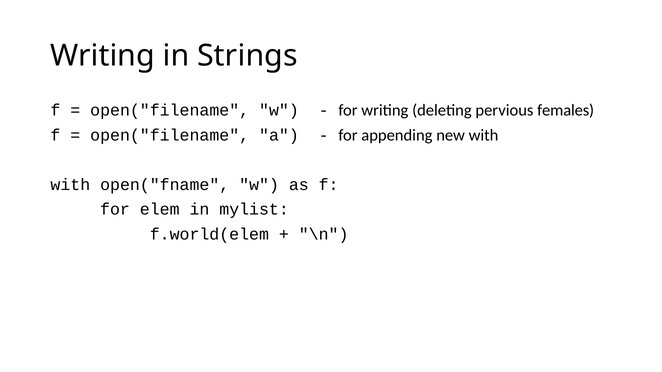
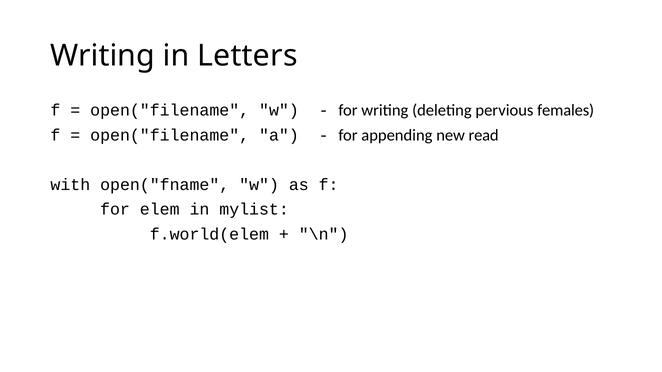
Strings: Strings -> Letters
new with: with -> read
